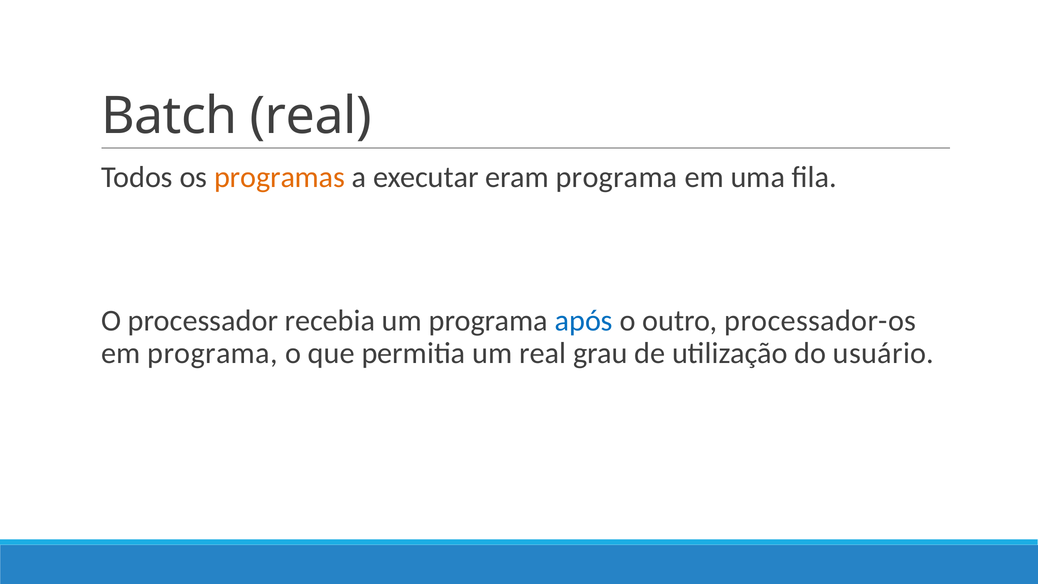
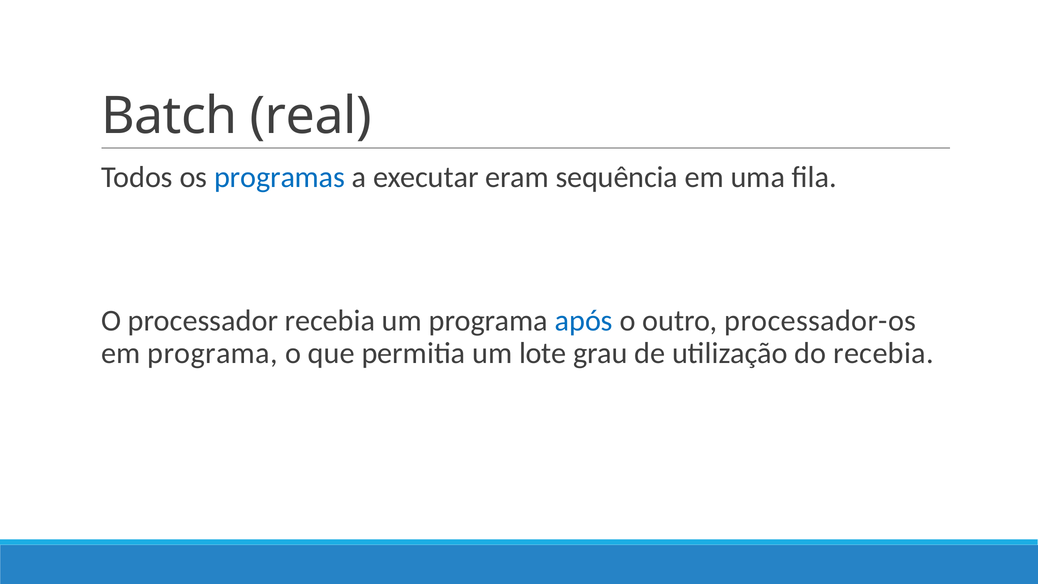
programas colour: orange -> blue
eram programa: programa -> sequência
um real: real -> lote
do usuário: usuário -> recebia
